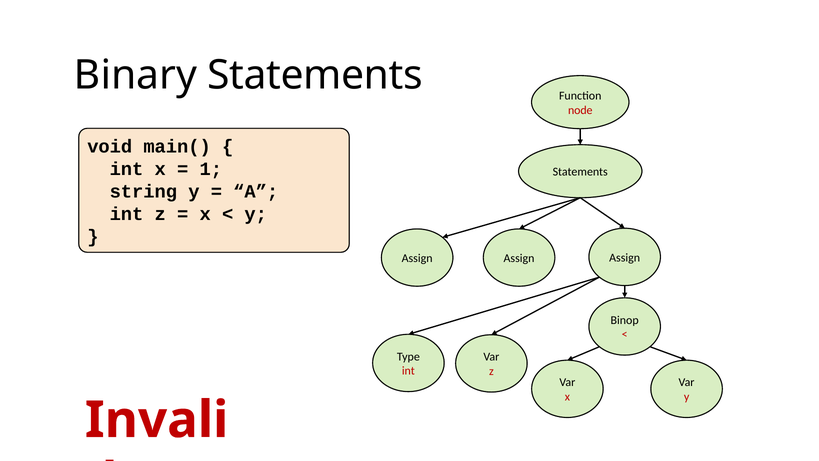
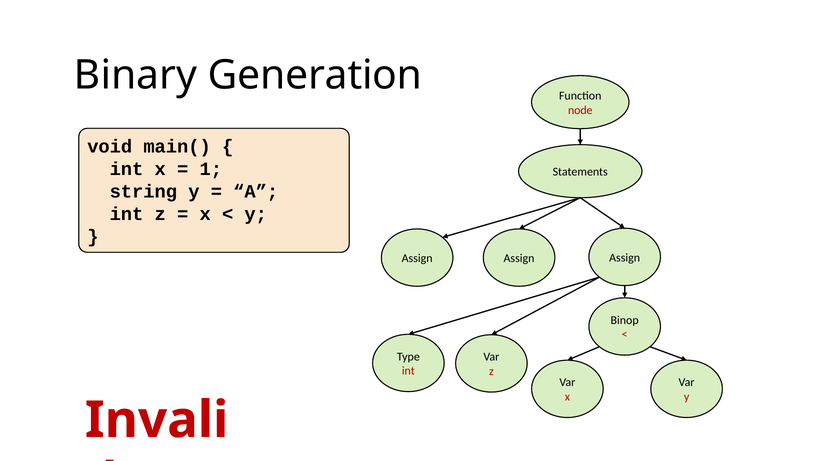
Binary Statements: Statements -> Generation
